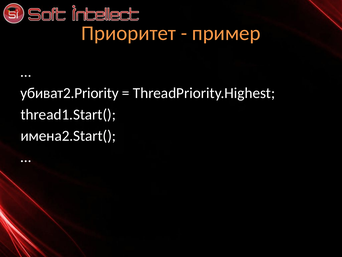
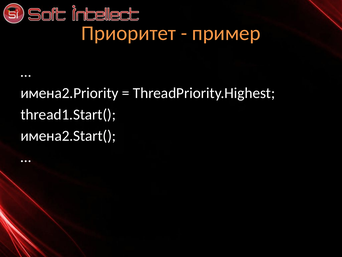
убиват2.Priority: убиват2.Priority -> имена2.Priority
